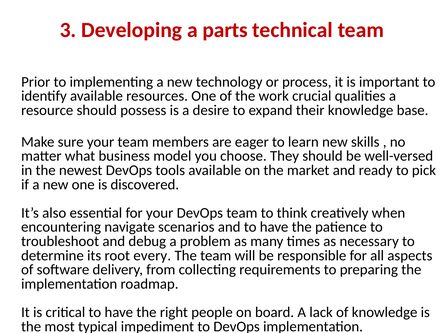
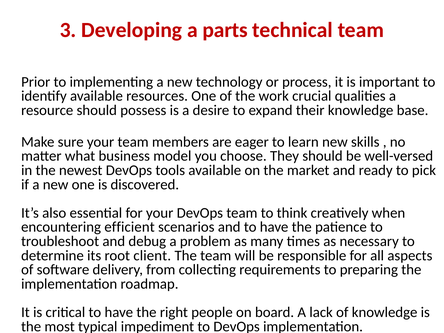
navigate: navigate -> efficient
every: every -> client
